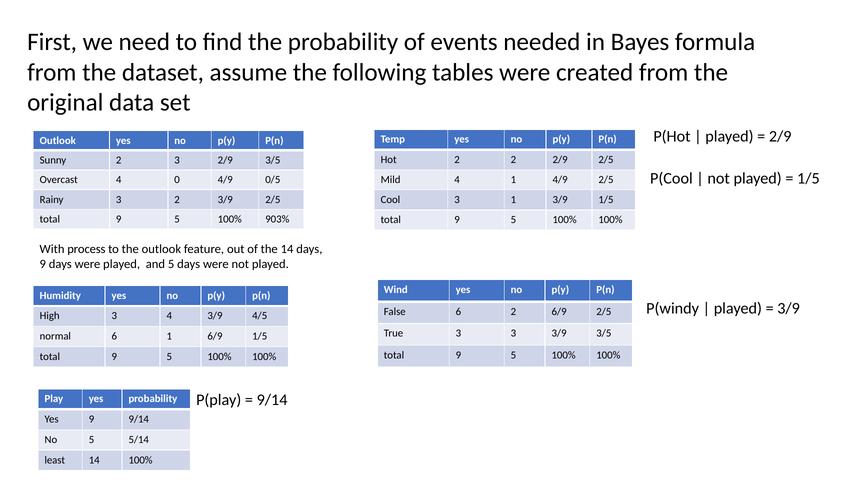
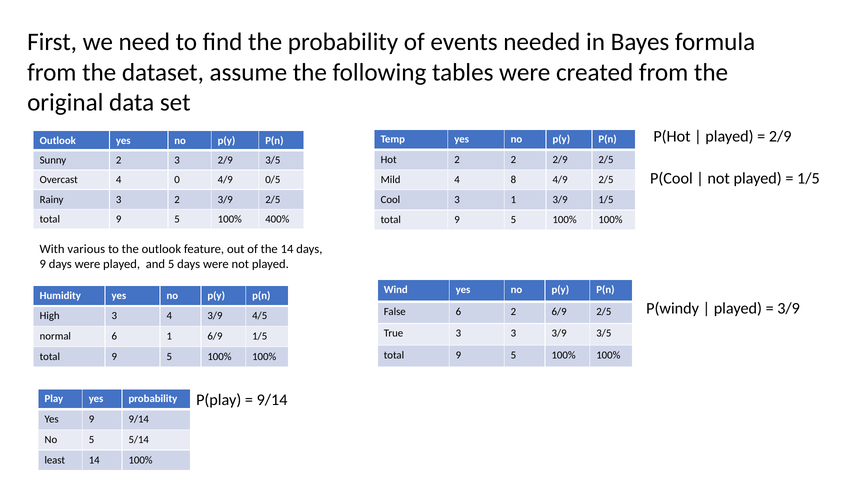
4 1: 1 -> 8
903%: 903% -> 400%
process: process -> various
